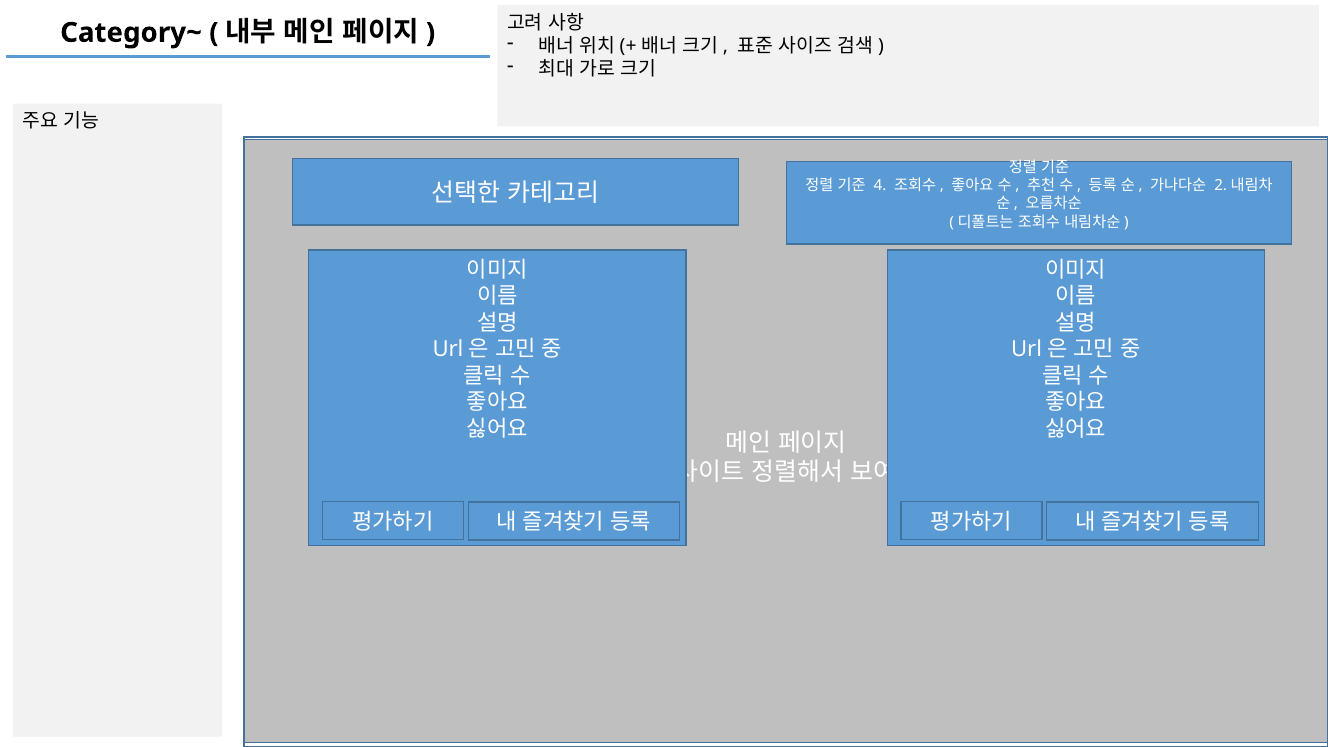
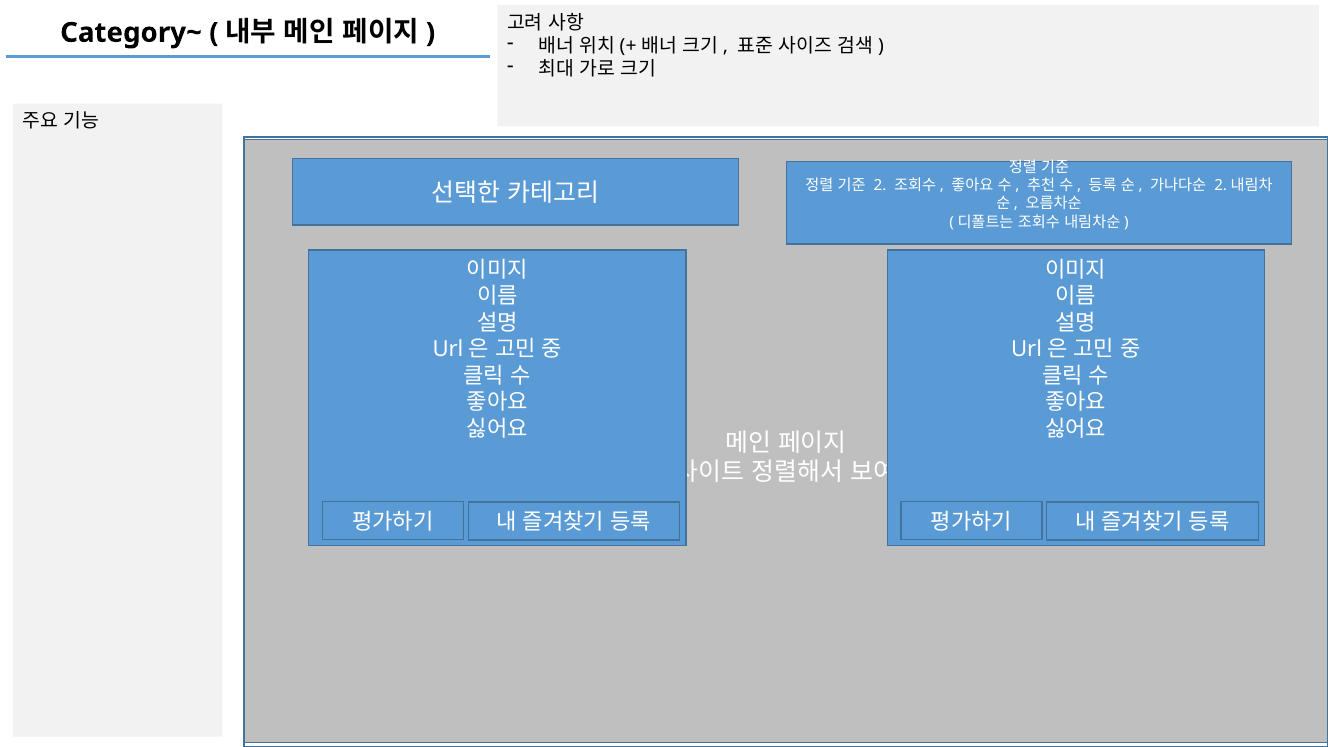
4: 4 -> 2
